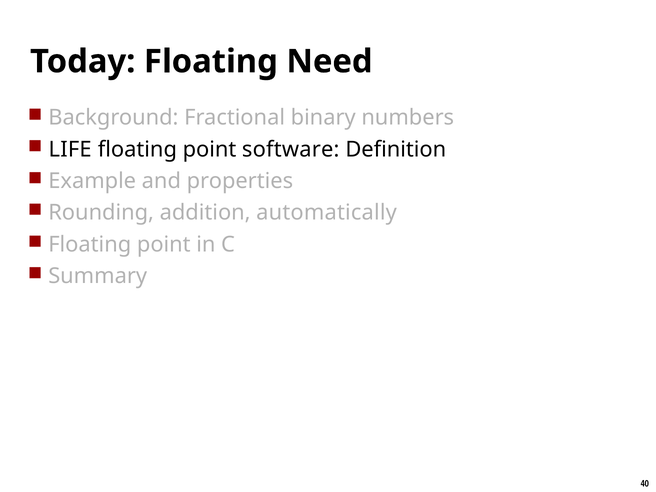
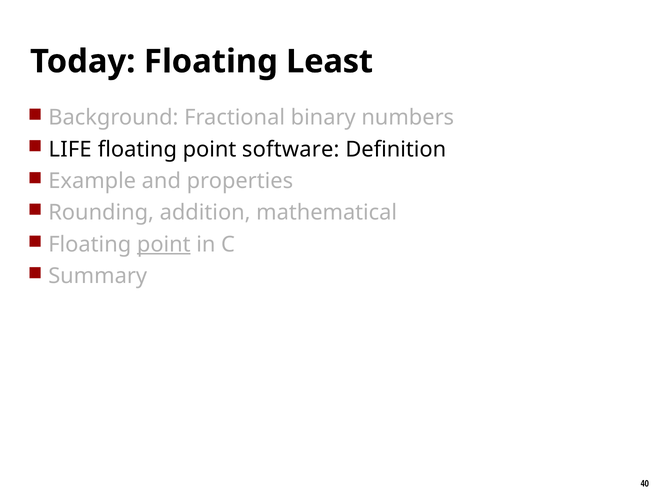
Need: Need -> Least
automatically: automatically -> mathematical
point at (164, 244) underline: none -> present
